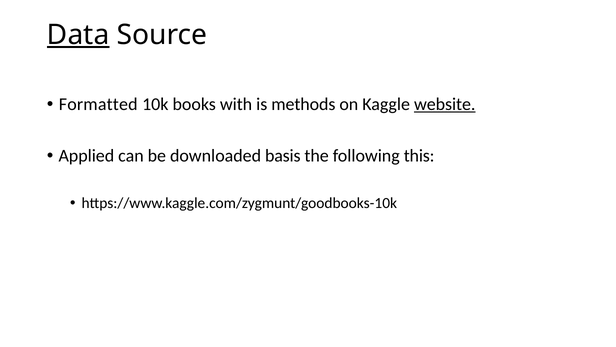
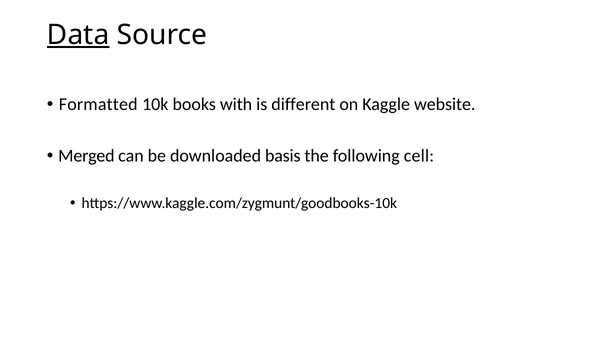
methods: methods -> different
website underline: present -> none
Applied: Applied -> Merged
this: this -> cell
